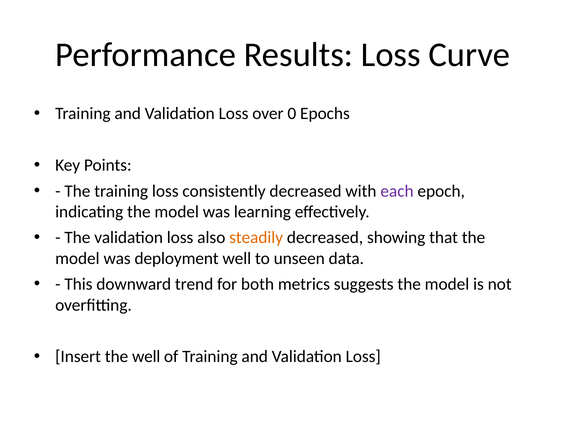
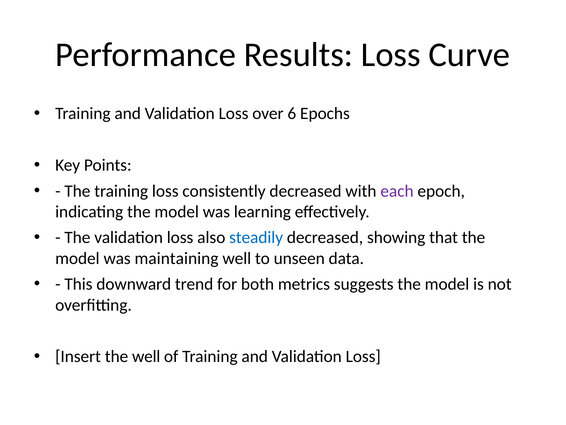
0: 0 -> 6
steadily colour: orange -> blue
deployment: deployment -> maintaining
